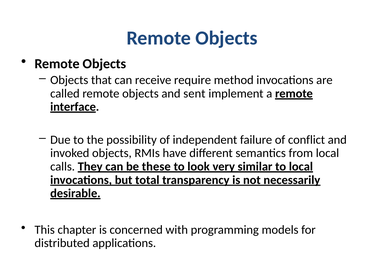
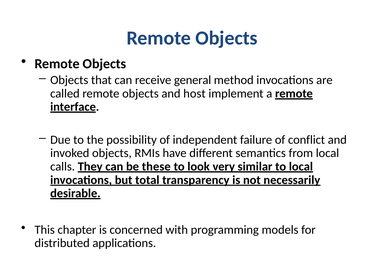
require: require -> general
sent: sent -> host
